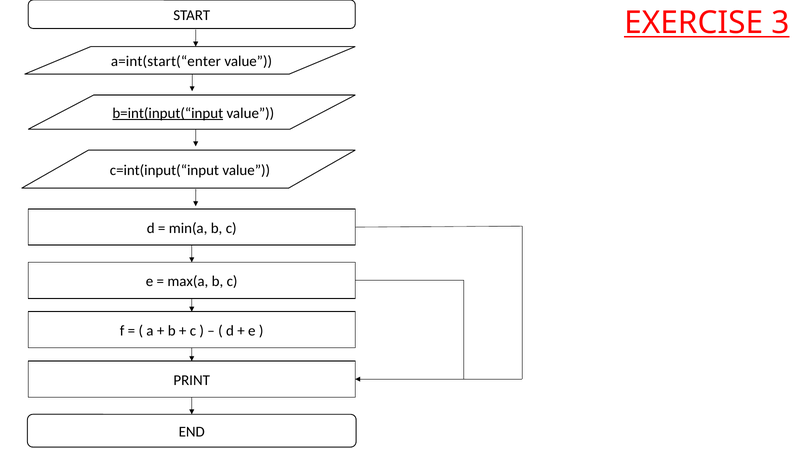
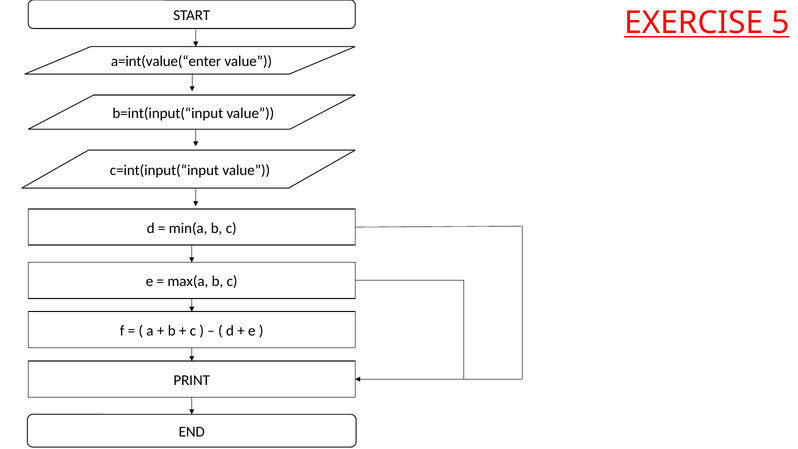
3: 3 -> 5
a=int(start(“enter: a=int(start(“enter -> a=int(value(“enter
b=int(input(“input underline: present -> none
